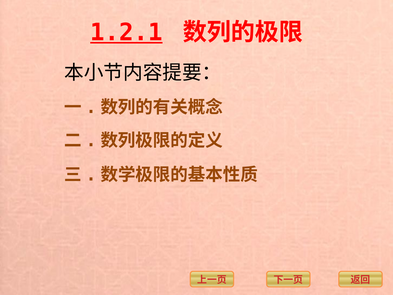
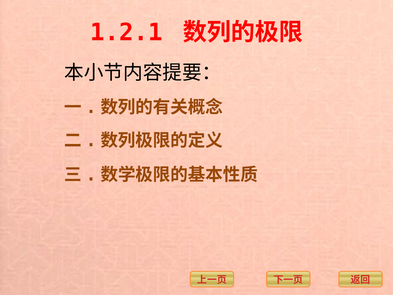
1.2.1 underline: present -> none
